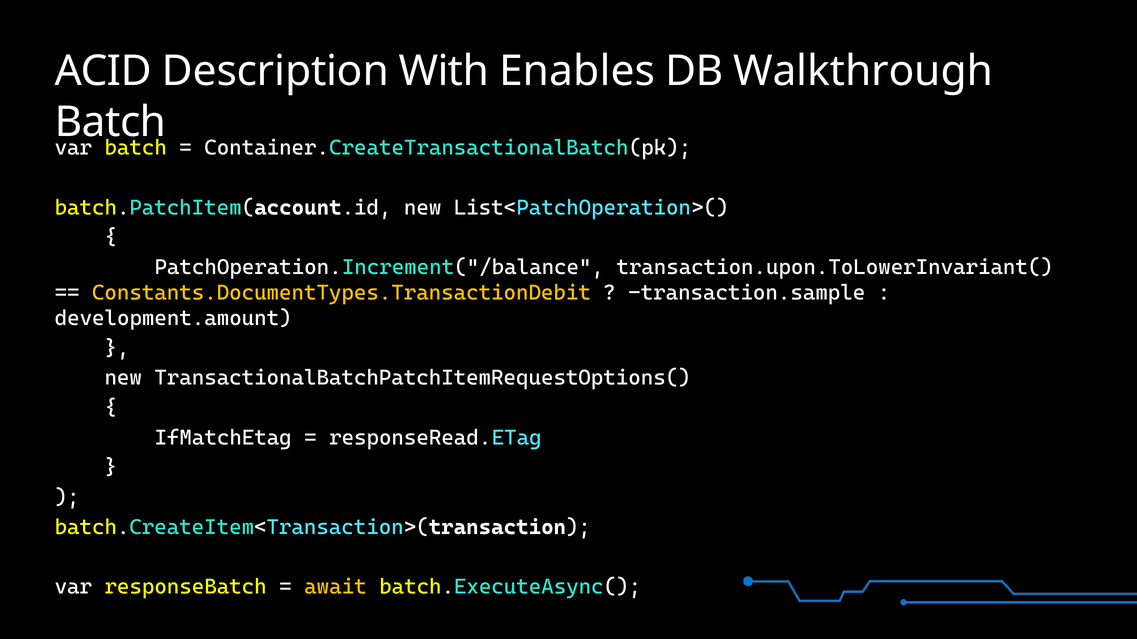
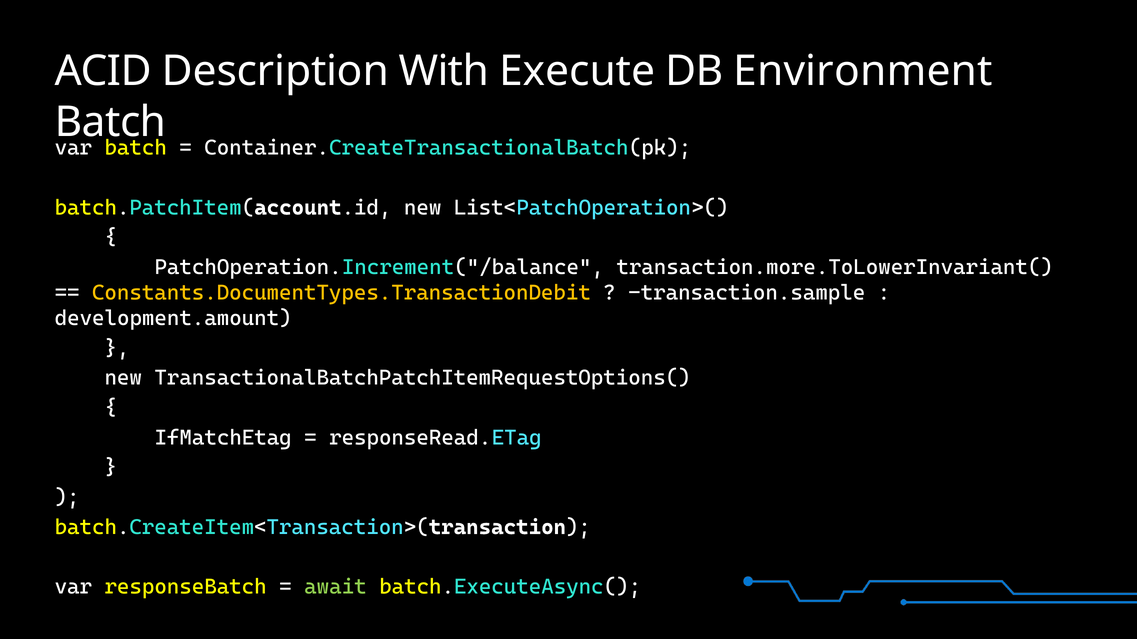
Enables: Enables -> Execute
Walkthrough: Walkthrough -> Environment
transaction.upon.ToLowerInvariant(: transaction.upon.ToLowerInvariant( -> transaction.more.ToLowerInvariant(
await colour: yellow -> light green
